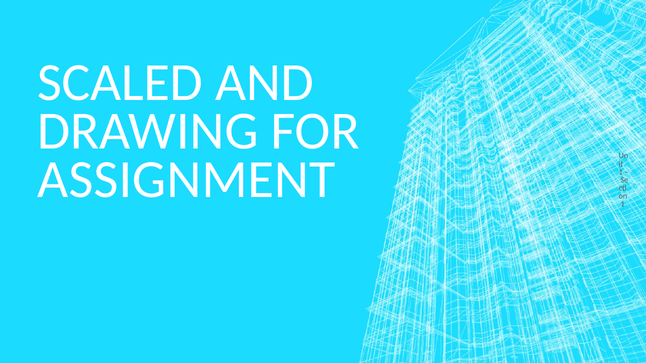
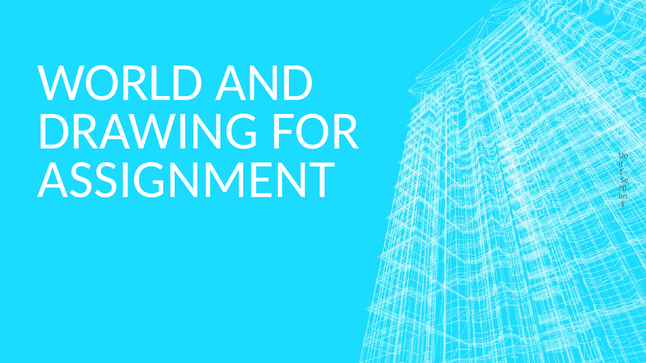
SCALED: SCALED -> WORLD
